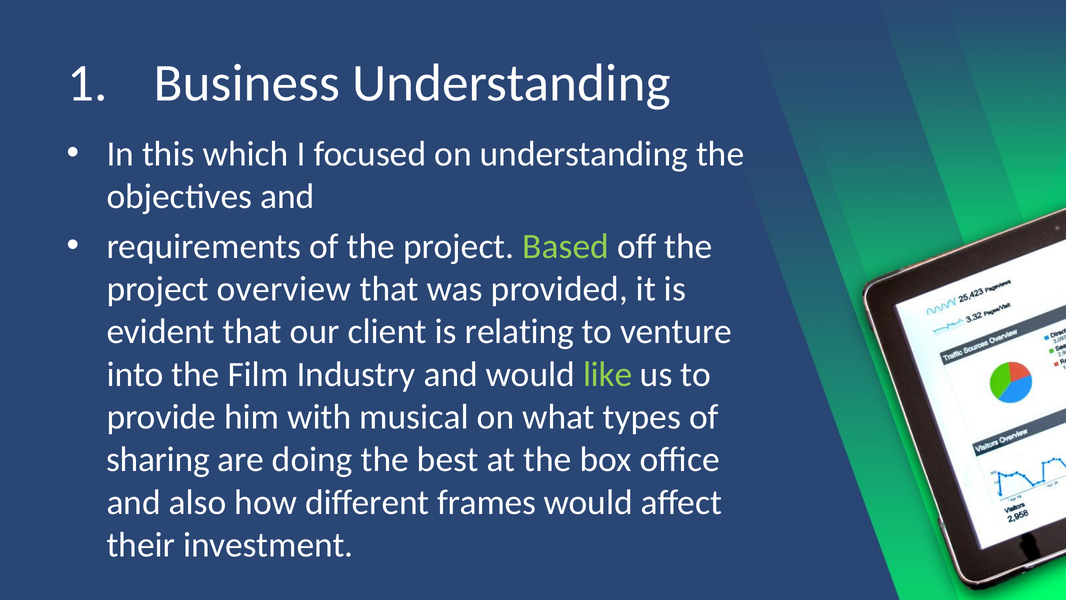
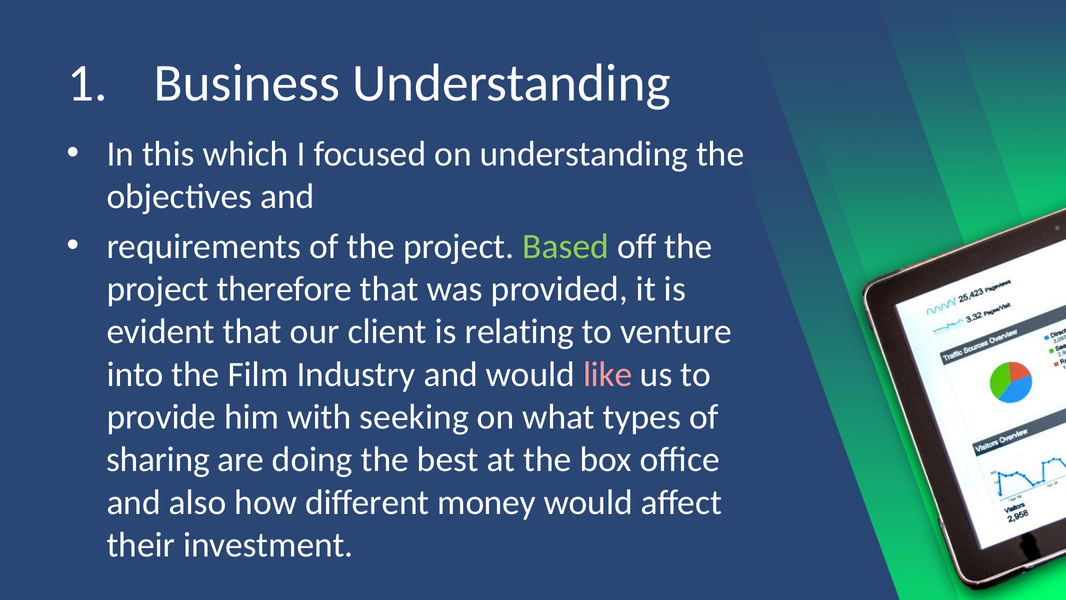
overview: overview -> therefore
like colour: light green -> pink
musical: musical -> seeking
frames: frames -> money
